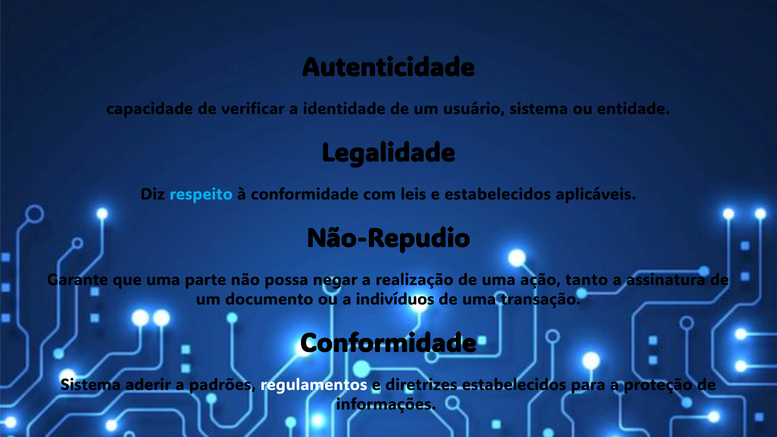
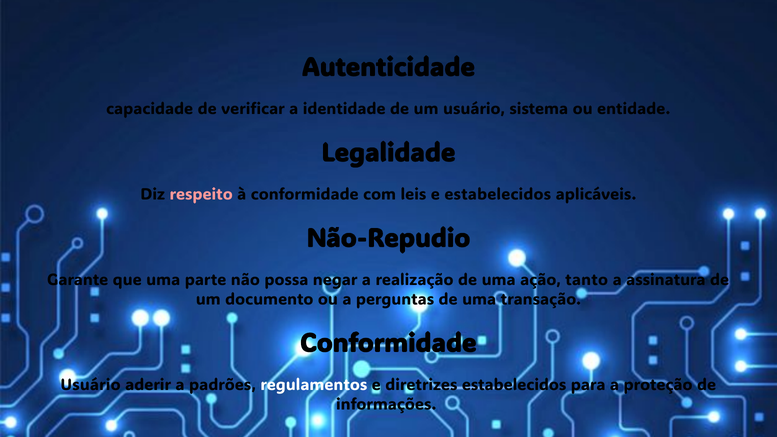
respeito colour: light blue -> pink
indivíduos: indivíduos -> perguntas
Sistema at (91, 385): Sistema -> Usuário
